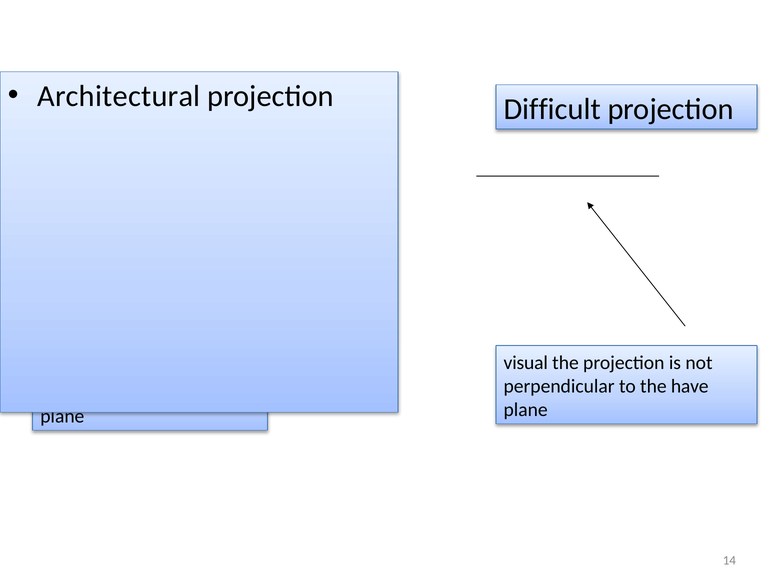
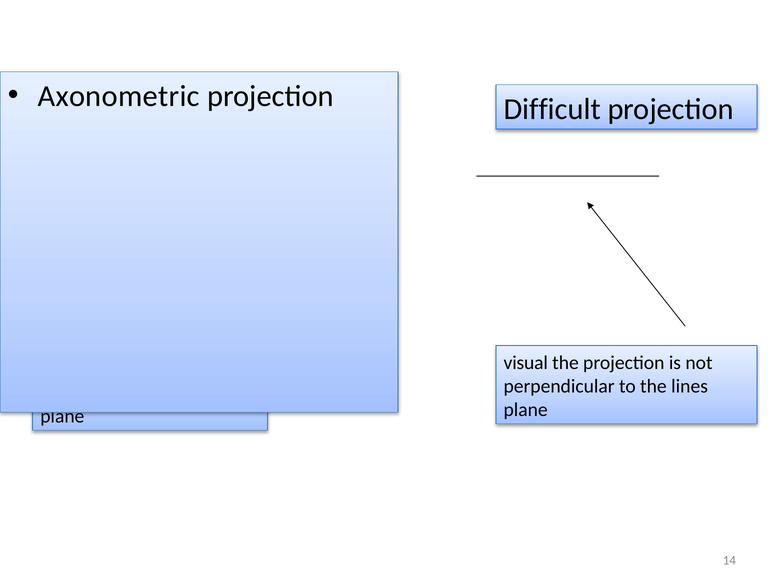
Architectural: Architectural -> Axonometric
have: have -> lines
